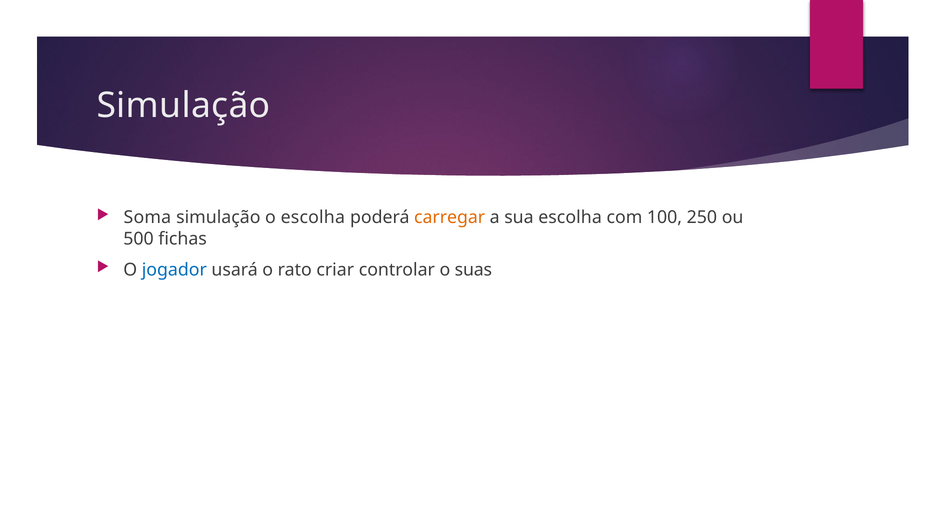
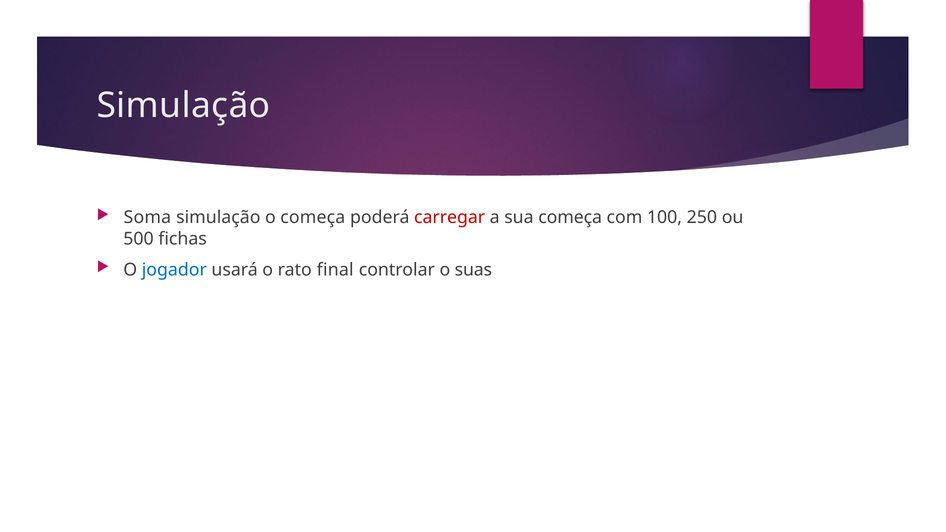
o escolha: escolha -> começa
carregar colour: orange -> red
sua escolha: escolha -> começa
criar: criar -> final
